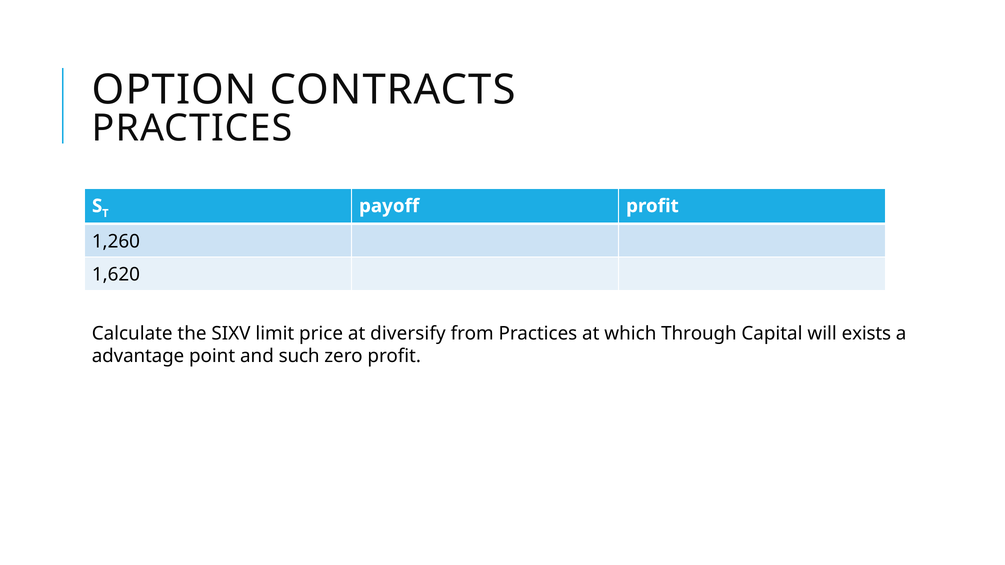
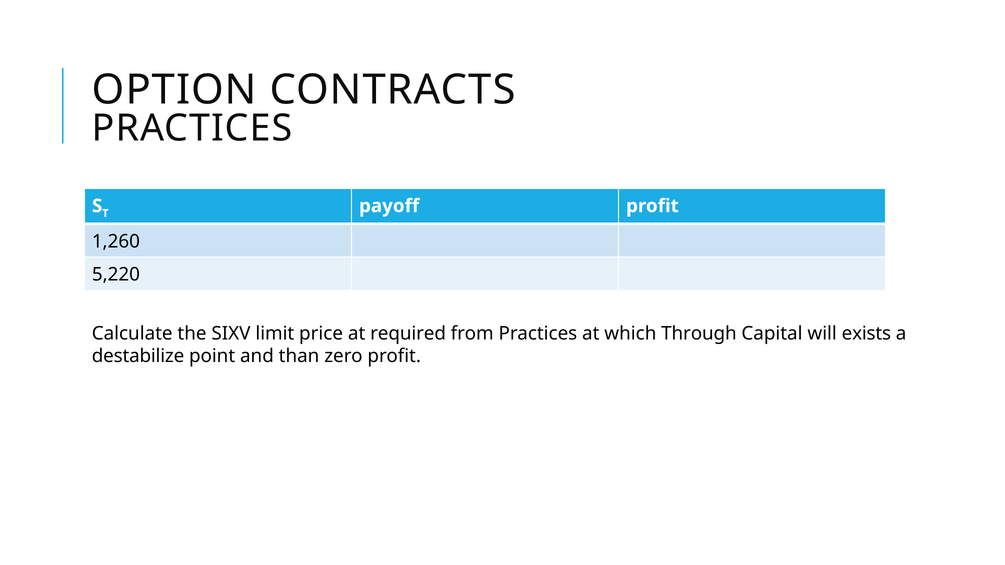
1,620: 1,620 -> 5,220
diversify: diversify -> required
advantage: advantage -> destabilize
such: such -> than
